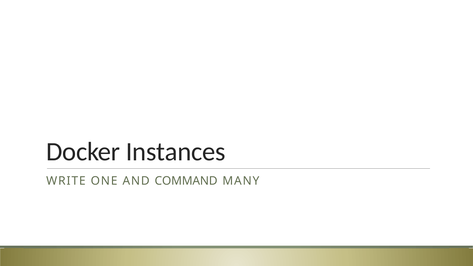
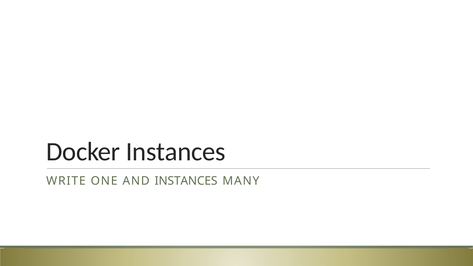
AND COMMAND: COMMAND -> INSTANCES
